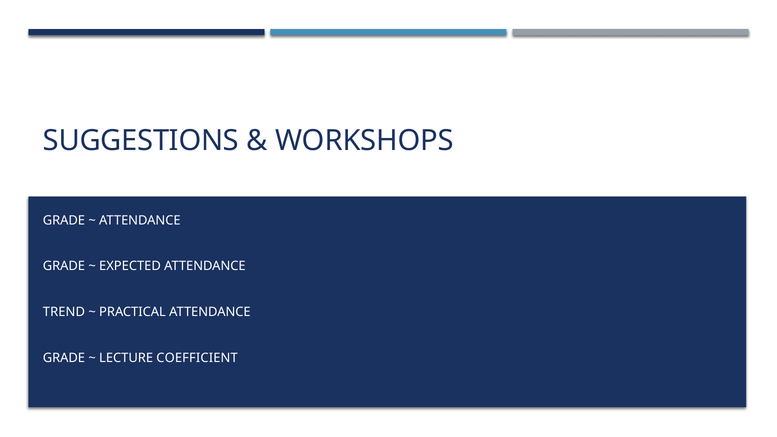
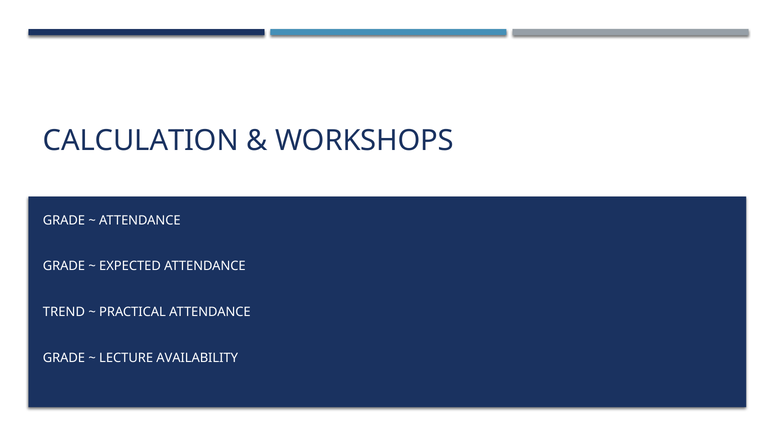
SUGGESTIONS: SUGGESTIONS -> CALCULATION
COEFFICIENT: COEFFICIENT -> AVAILABILITY
